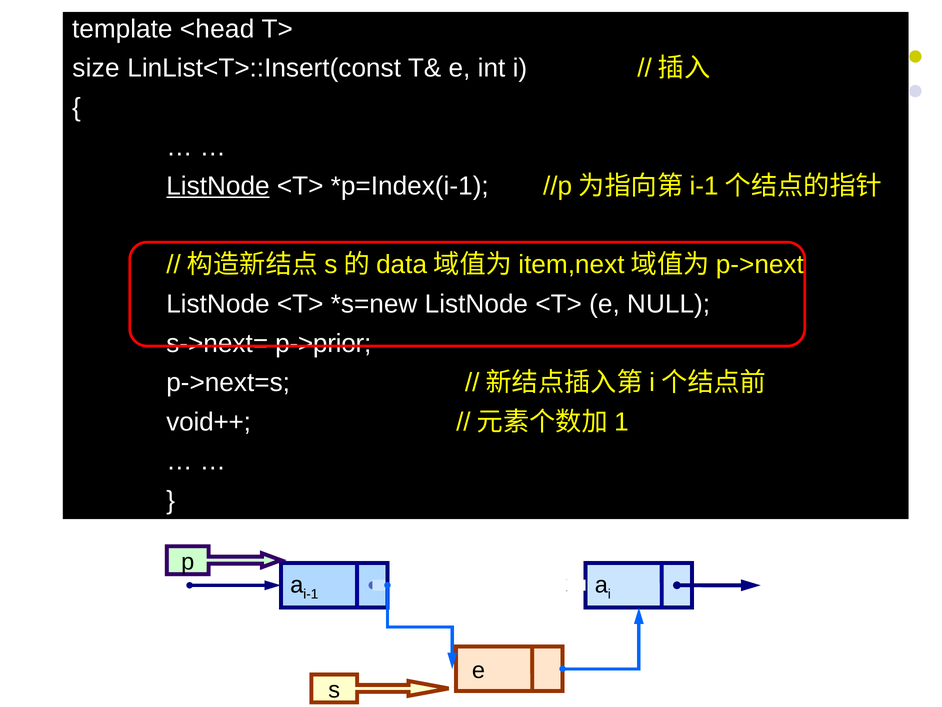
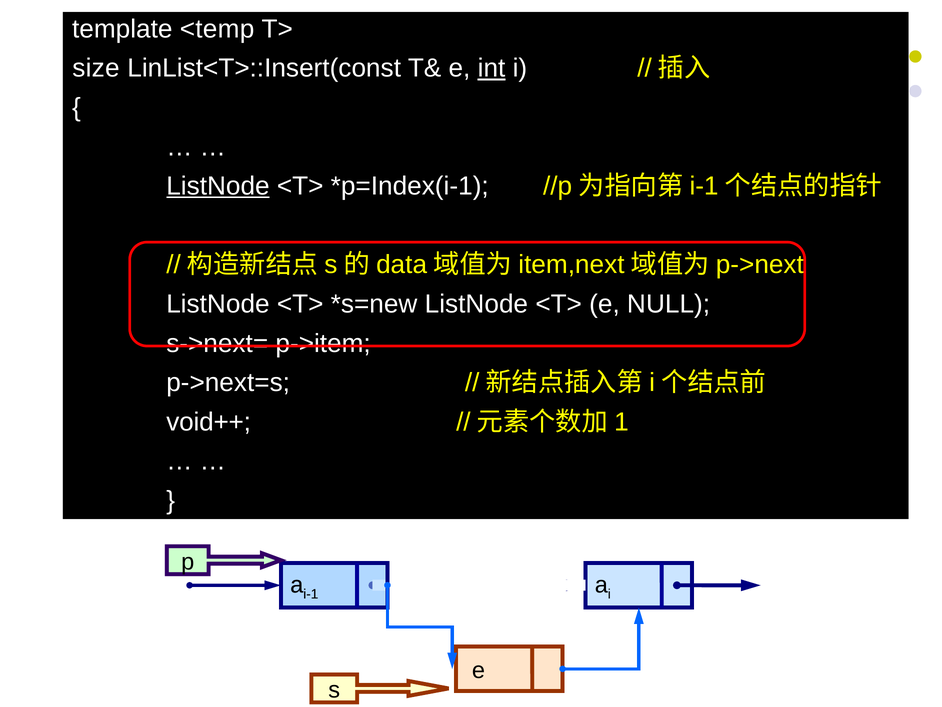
<head: <head -> <temp
int underline: none -> present
p->prior: p->prior -> p->item
